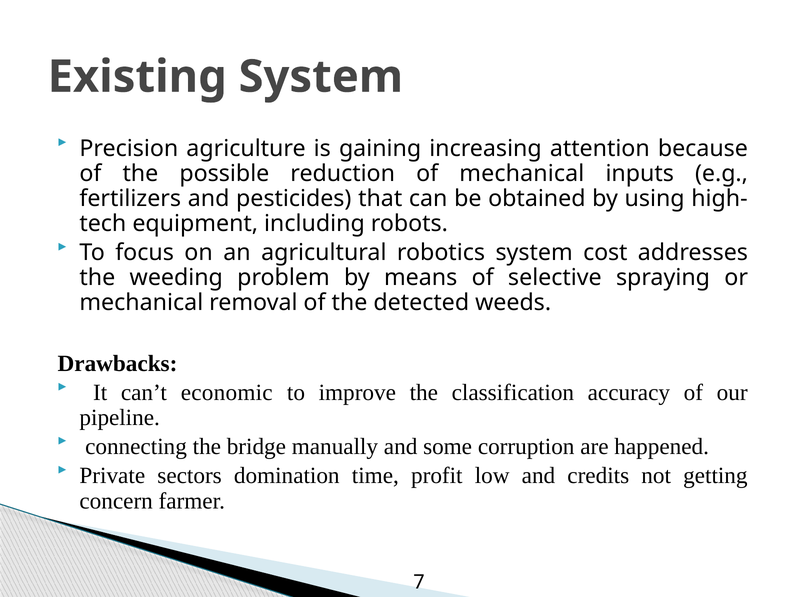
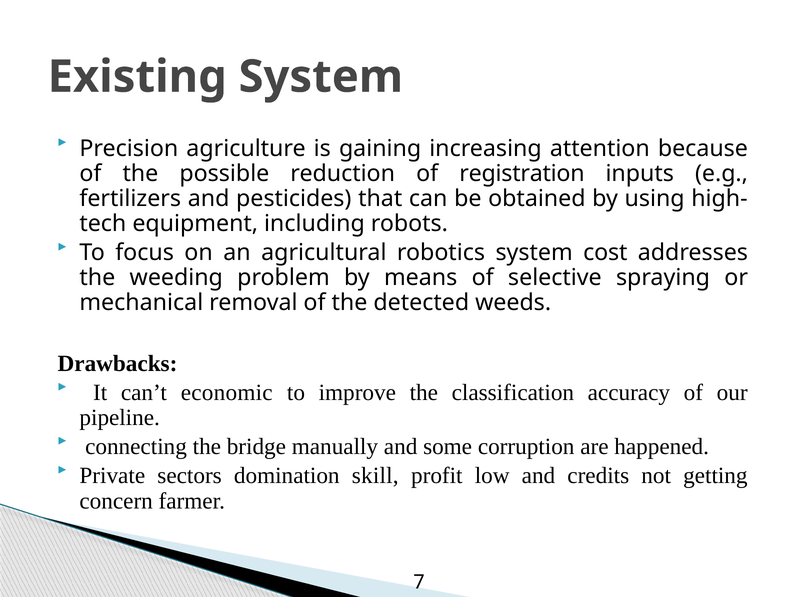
of mechanical: mechanical -> registration
time: time -> skill
